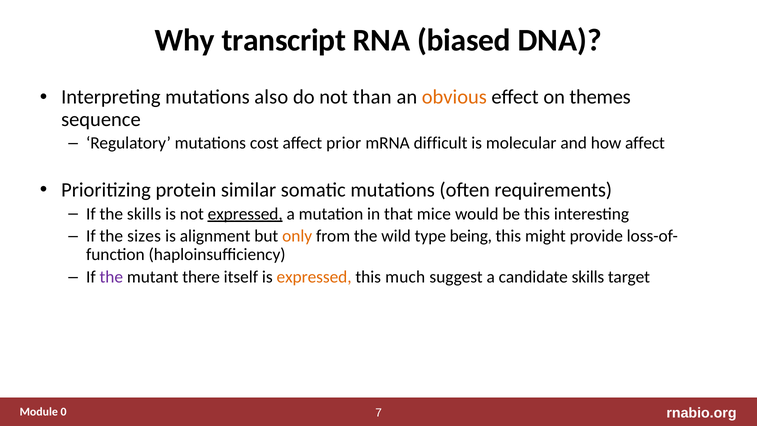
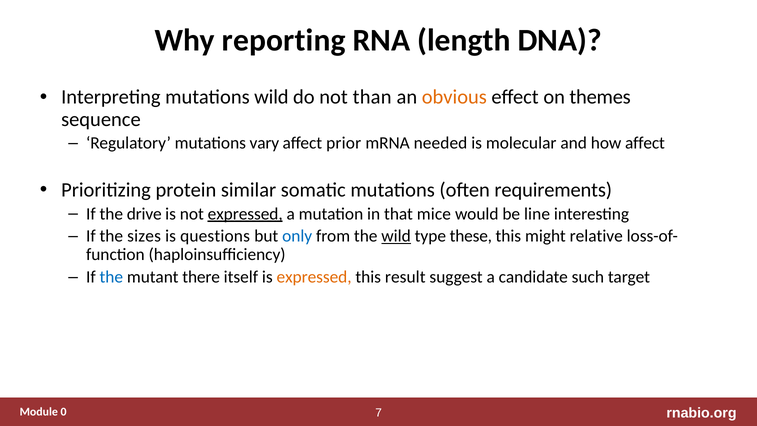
transcript: transcript -> reporting
biased: biased -> length
mutations also: also -> wild
cost: cost -> vary
difficult: difficult -> needed
the skills: skills -> drive
be this: this -> line
alignment: alignment -> questions
only colour: orange -> blue
wild at (396, 236) underline: none -> present
being: being -> these
provide: provide -> relative
the at (111, 277) colour: purple -> blue
much: much -> result
candidate skills: skills -> such
